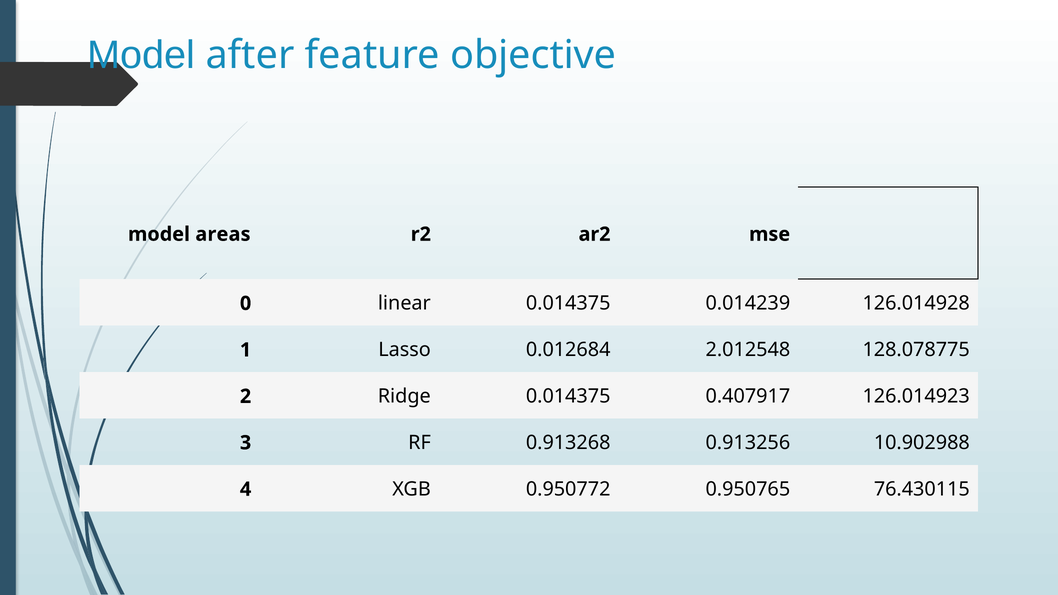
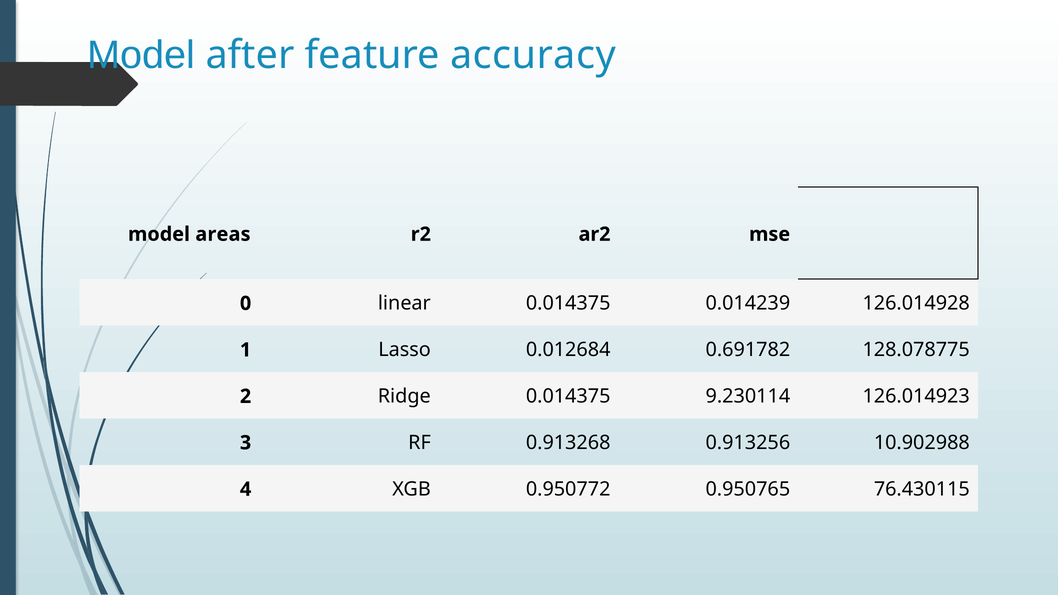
objective: objective -> accuracy
2.012548: 2.012548 -> 0.691782
0.407917: 0.407917 -> 9.230114
